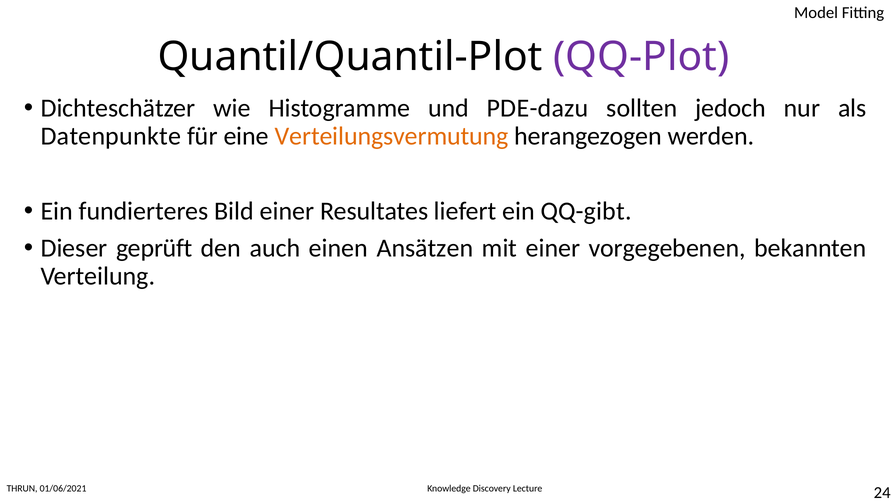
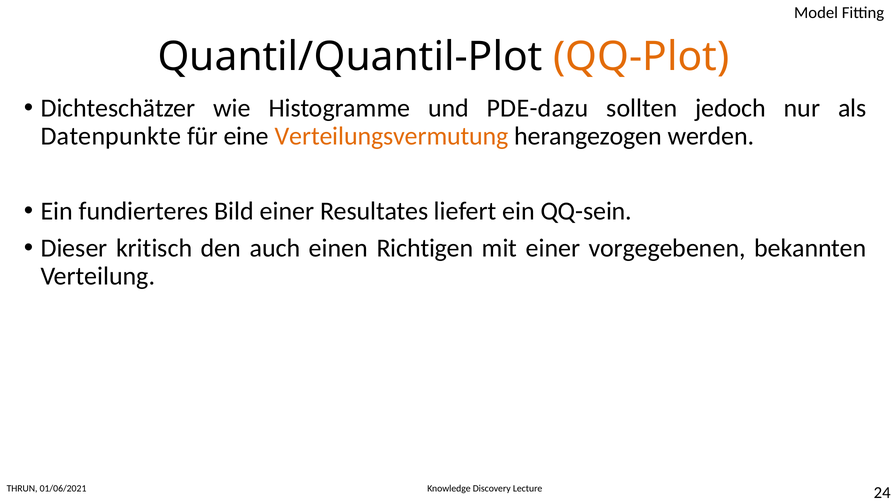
QQ-Plot colour: purple -> orange
QQ-gibt: QQ-gibt -> QQ-sein
geprüft: geprüft -> kritisch
Ansätzen: Ansätzen -> Richtigen
